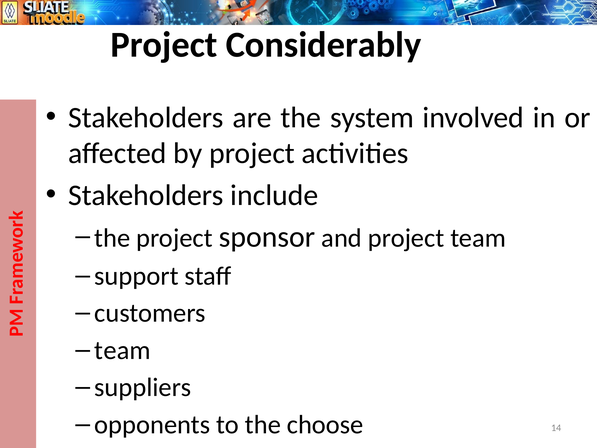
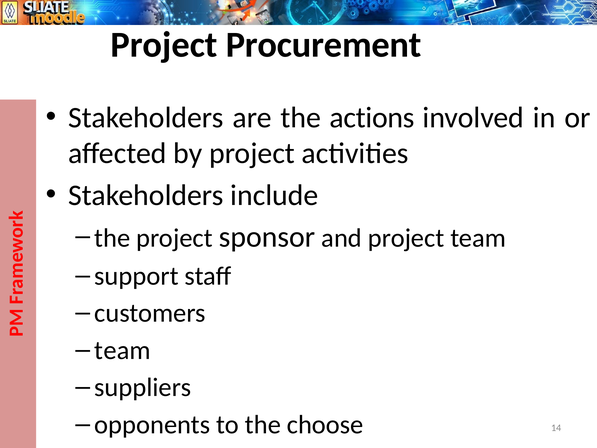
Considerably: Considerably -> Procurement
system: system -> actions
